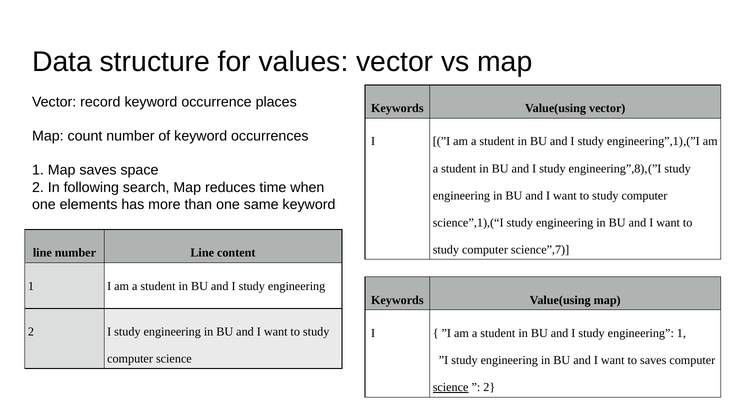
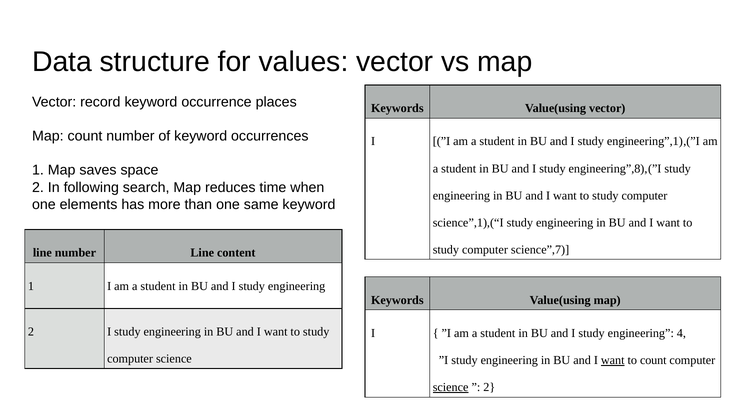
engineering 1: 1 -> 4
want at (613, 360) underline: none -> present
to saves: saves -> count
